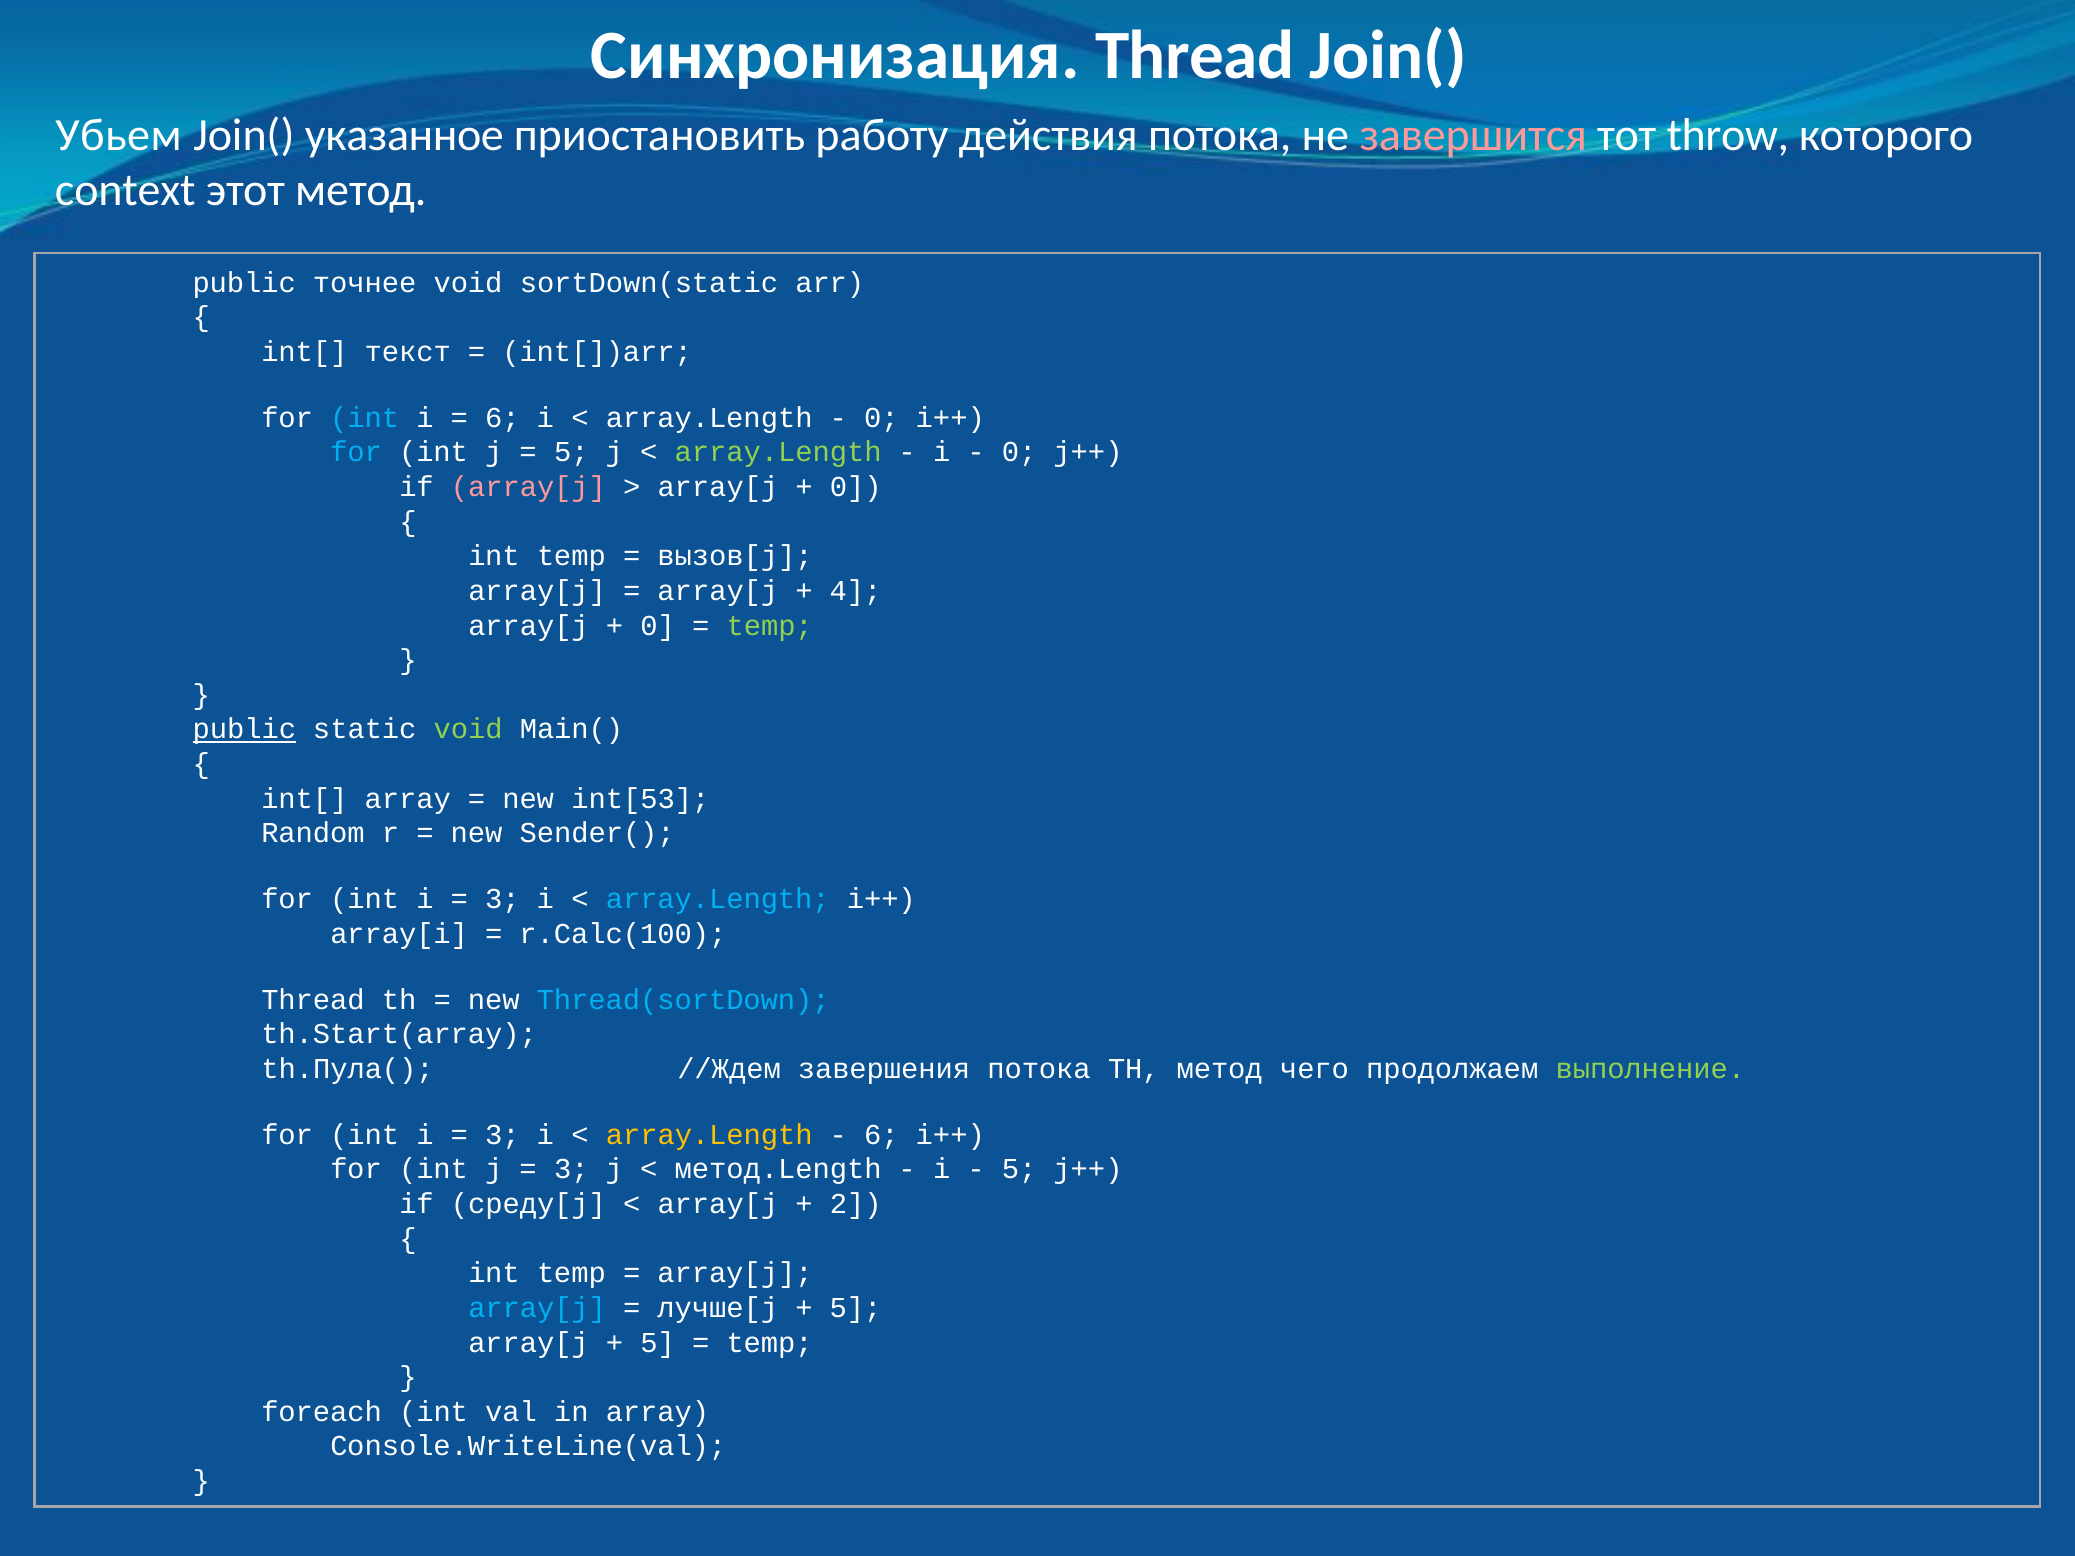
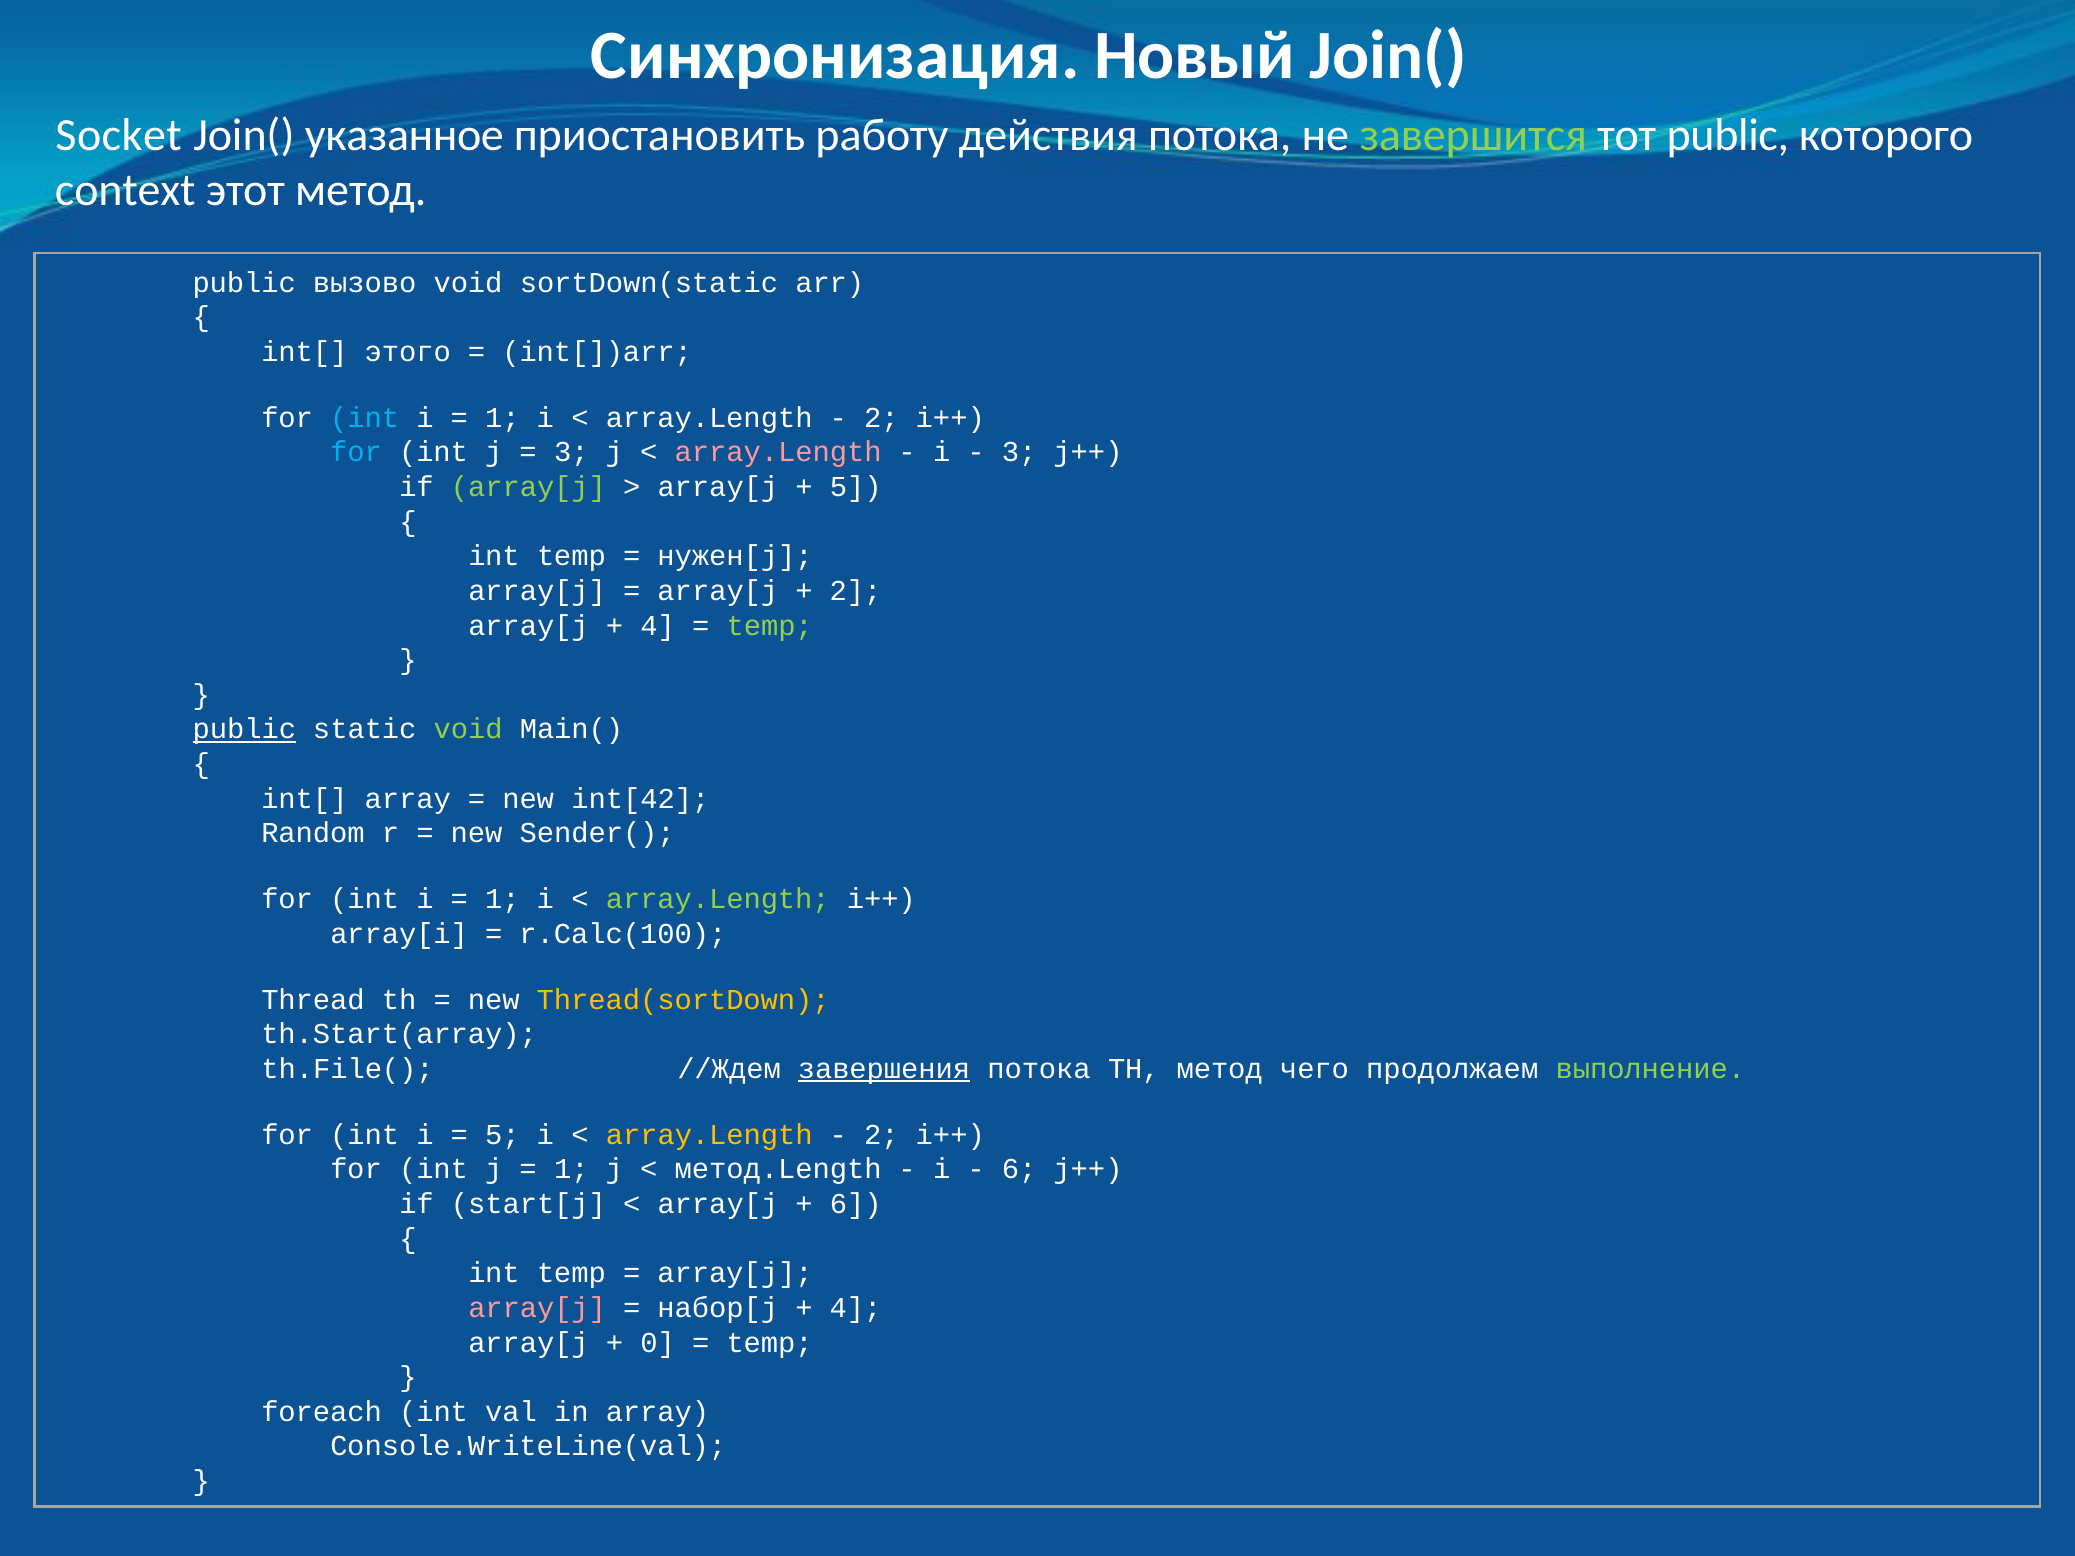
Синхронизация Thread: Thread -> Новый
Убьем: Убьем -> Socket
завершится colour: pink -> light green
тот throw: throw -> public
точнее: точнее -> вызово
текст: текст -> этого
6 at (502, 418): 6 -> 1
0 at (881, 418): 0 -> 2
5 at (571, 452): 5 -> 3
array.Length at (778, 452) colour: light green -> pink
0 at (1019, 452): 0 -> 3
array[j at (528, 487) colour: pink -> light green
0 at (856, 487): 0 -> 5
вызов[j: вызов[j -> нужен[j
4 at (856, 591): 4 -> 2
0 at (658, 626): 0 -> 4
int[53: int[53 -> int[42
3 at (502, 899): 3 -> 1
array.Length at (718, 899) colour: light blue -> light green
Thread(sortDown colour: light blue -> yellow
th.Пула(: th.Пула( -> th.File(
завершения underline: none -> present
3 at (502, 1135): 3 -> 5
6 at (881, 1135): 6 -> 2
3 at (571, 1170): 3 -> 1
5 at (1019, 1170): 5 -> 6
среду[j: среду[j -> start[j
2 at (856, 1204): 2 -> 6
array[j at (537, 1308) colour: light blue -> pink
лучше[j: лучше[j -> набор[j
5 at (856, 1308): 5 -> 4
5 at (658, 1343): 5 -> 0
